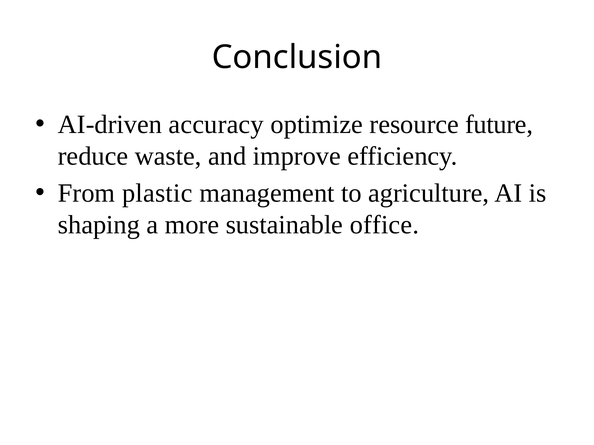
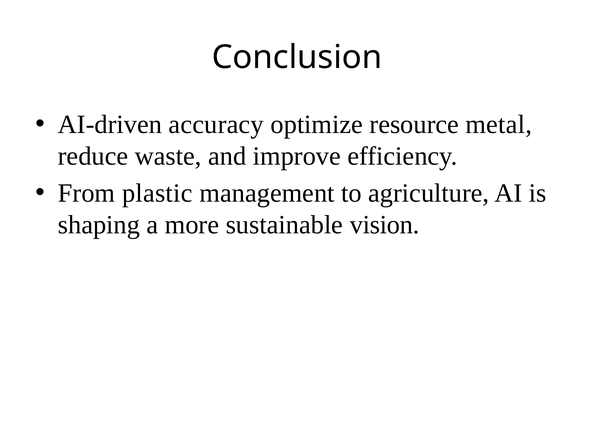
future: future -> metal
office: office -> vision
